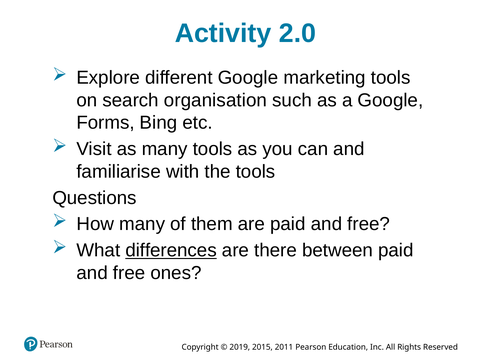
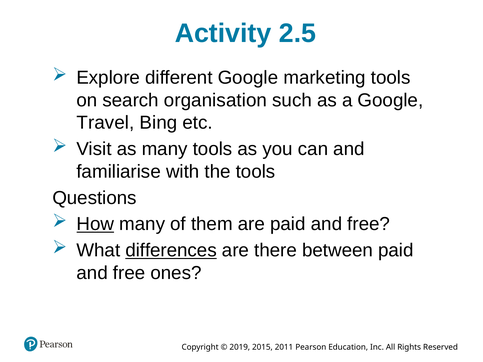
2.0: 2.0 -> 2.5
Forms: Forms -> Travel
How underline: none -> present
